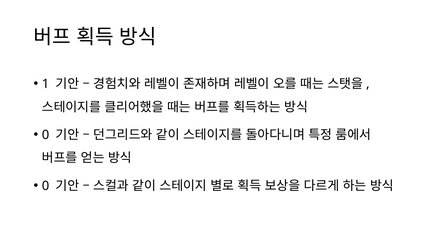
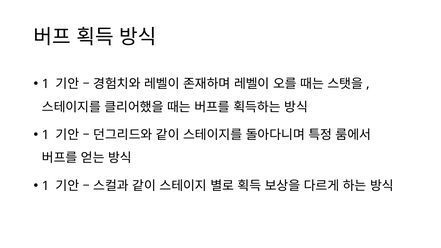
0 at (46, 135): 0 -> 1
0 at (46, 186): 0 -> 1
